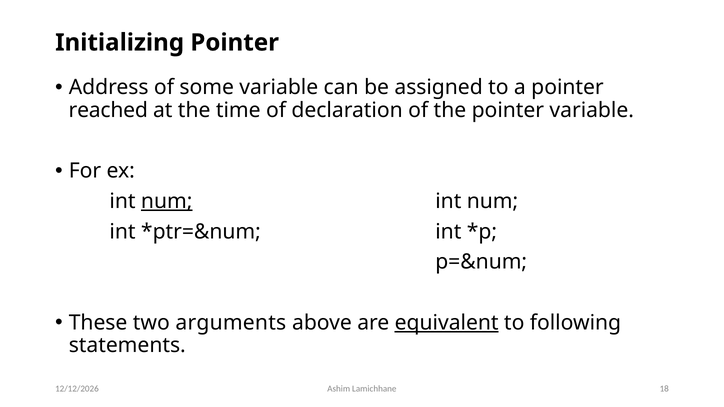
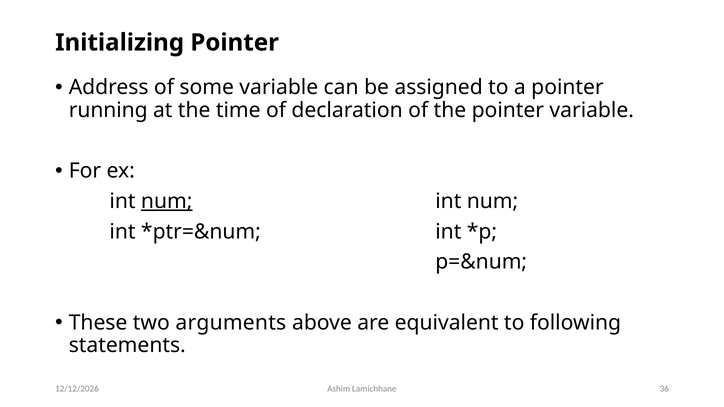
reached: reached -> running
equivalent underline: present -> none
18: 18 -> 36
